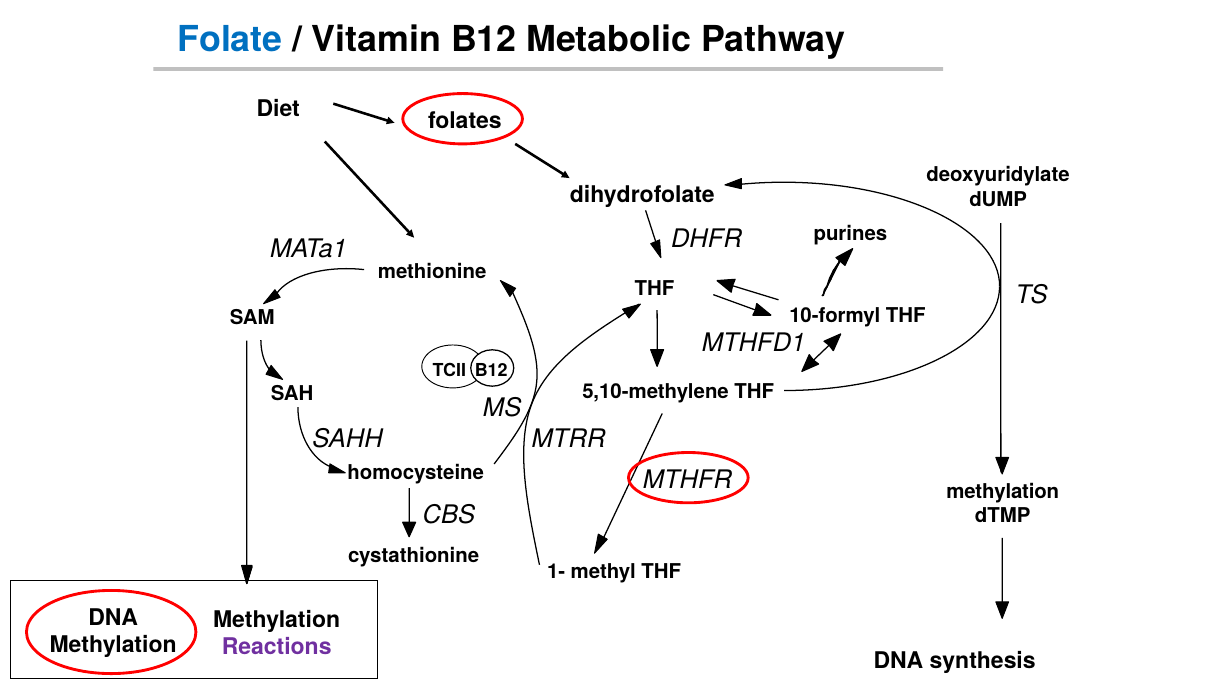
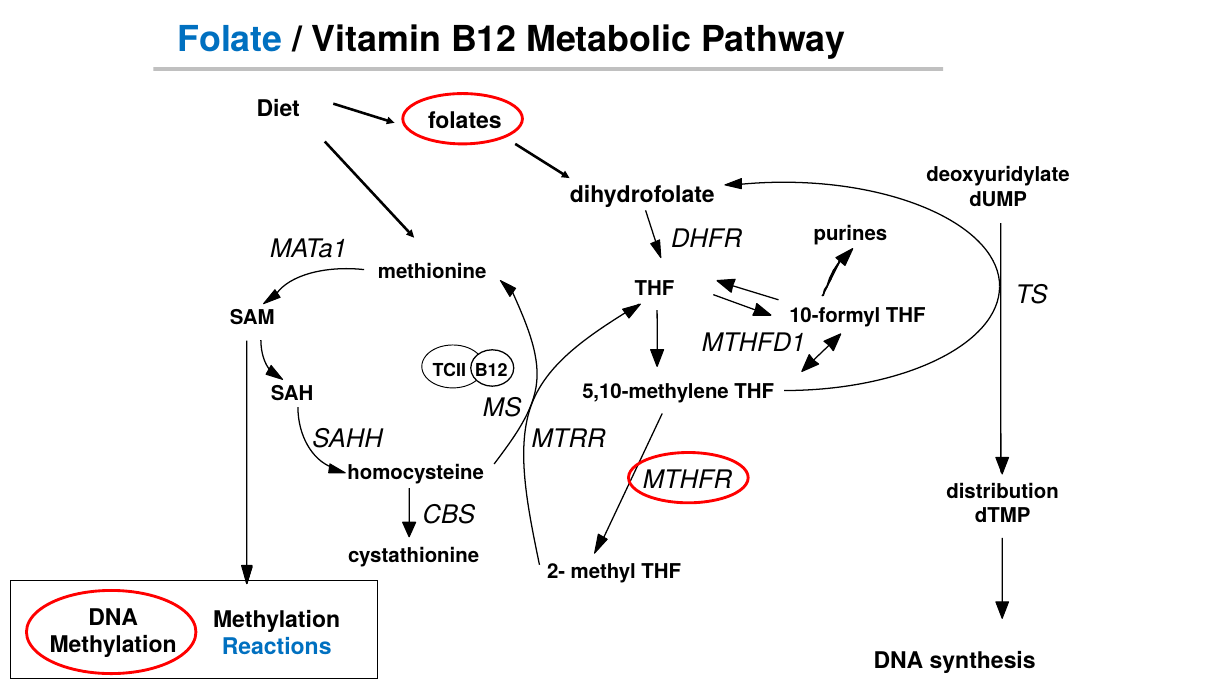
methylation at (1003, 492): methylation -> distribution
1-: 1- -> 2-
Reactions colour: purple -> blue
